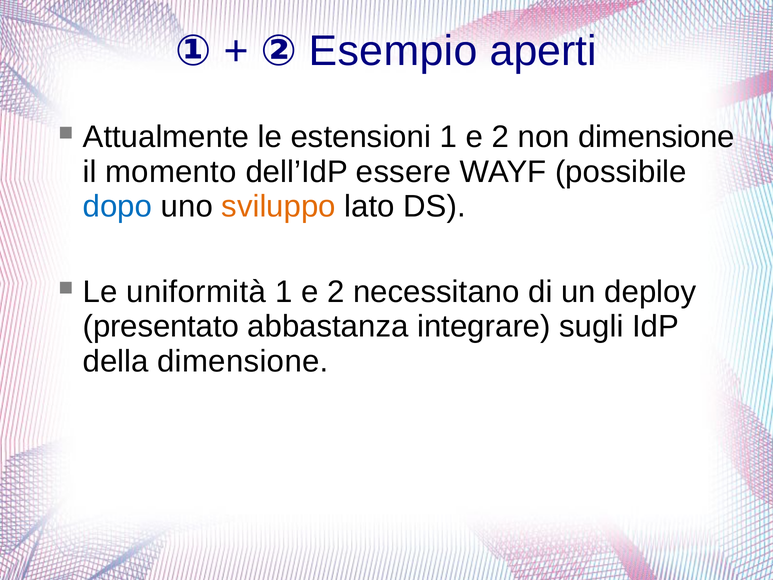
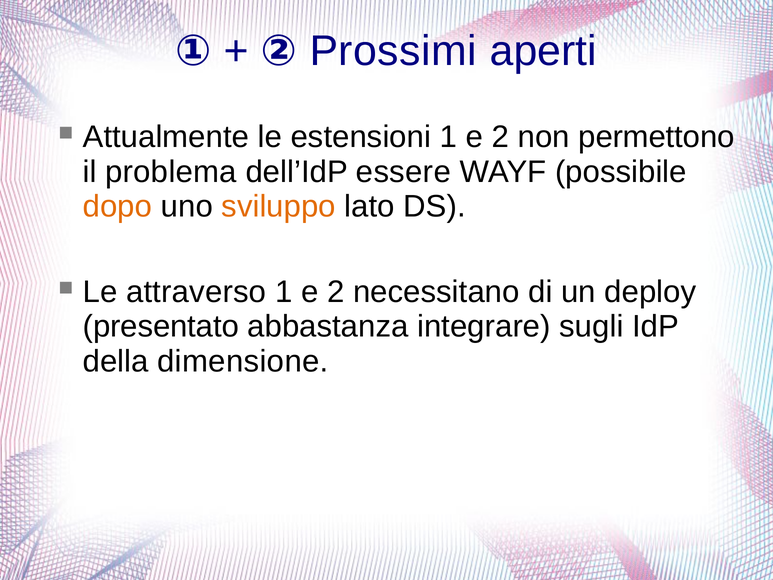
Esempio: Esempio -> Prossimi
non dimensione: dimensione -> permettono
momento: momento -> problema
dopo colour: blue -> orange
uniformità: uniformità -> attraverso
